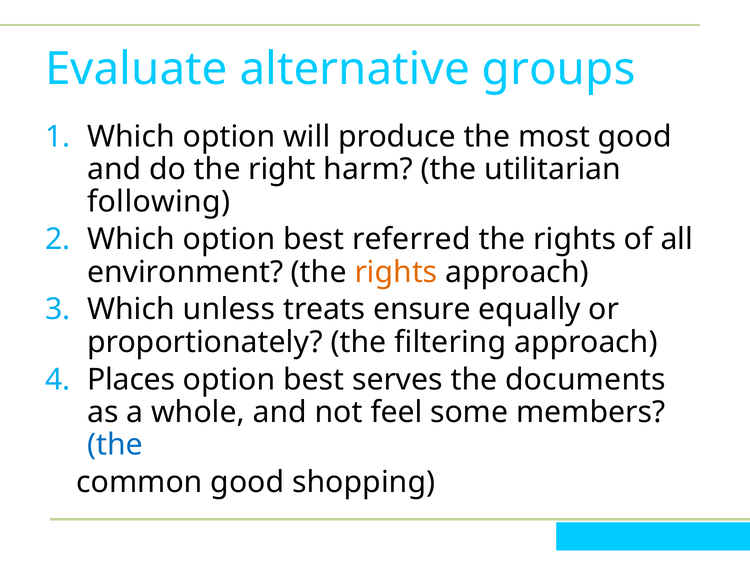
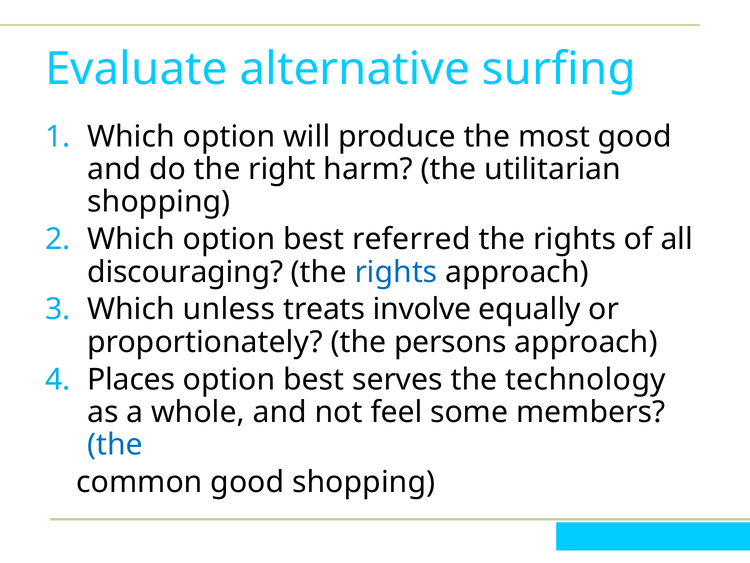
groups: groups -> surfing
following at (159, 202): following -> shopping
environment: environment -> discouraging
rights at (396, 272) colour: orange -> blue
ensure: ensure -> involve
filtering: filtering -> persons
documents: documents -> technology
